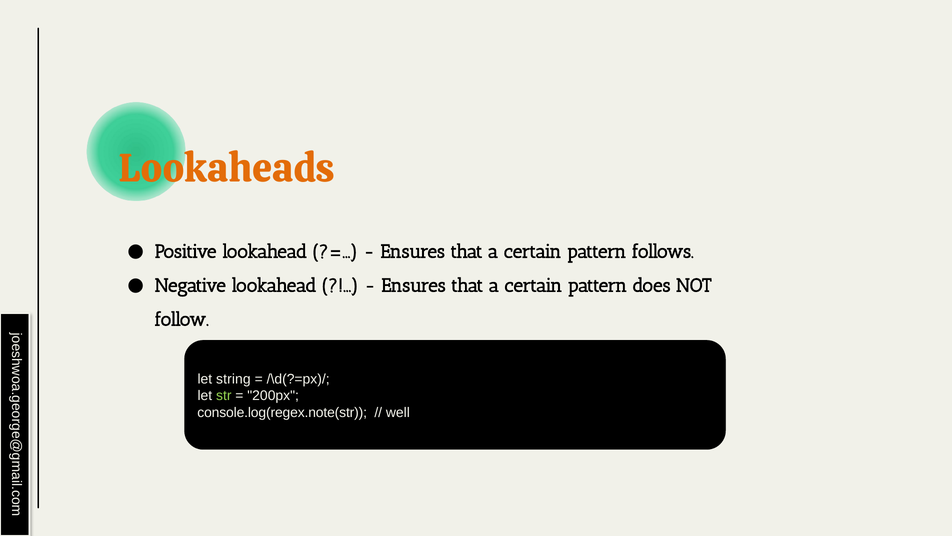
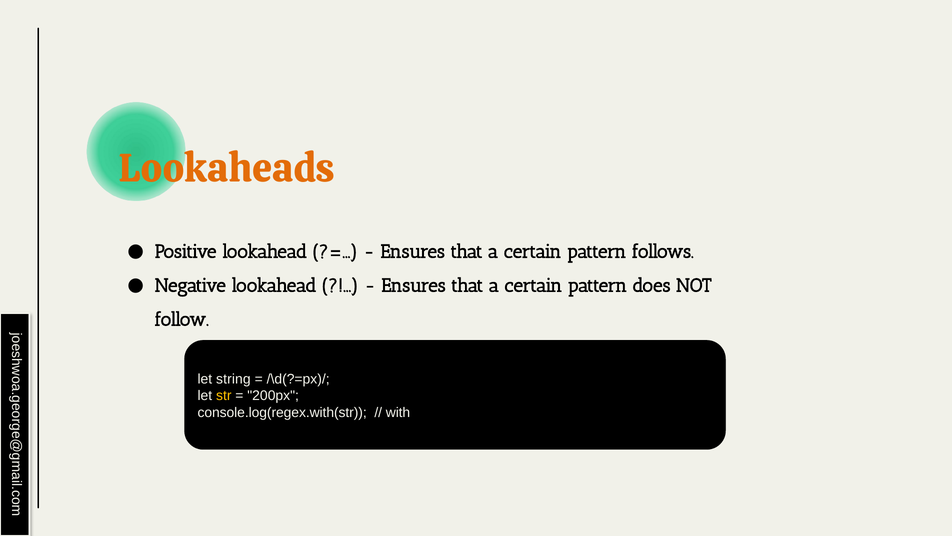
str colour: light green -> yellow
console.log(regex.note(str: console.log(regex.note(str -> console.log(regex.with(str
well: well -> with
